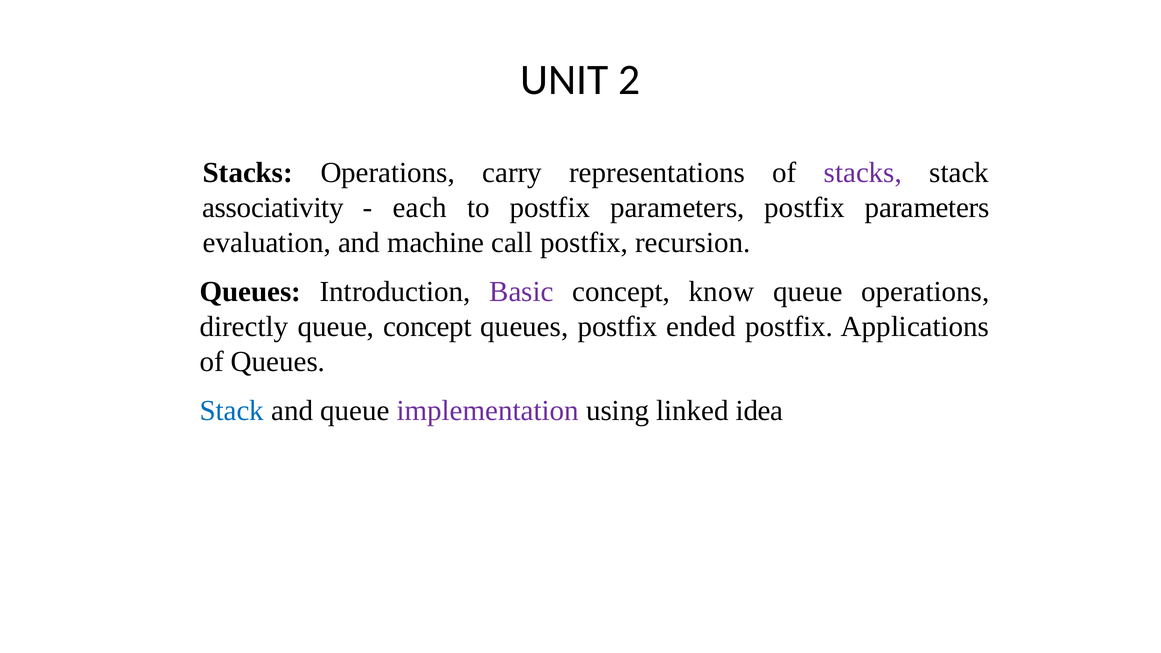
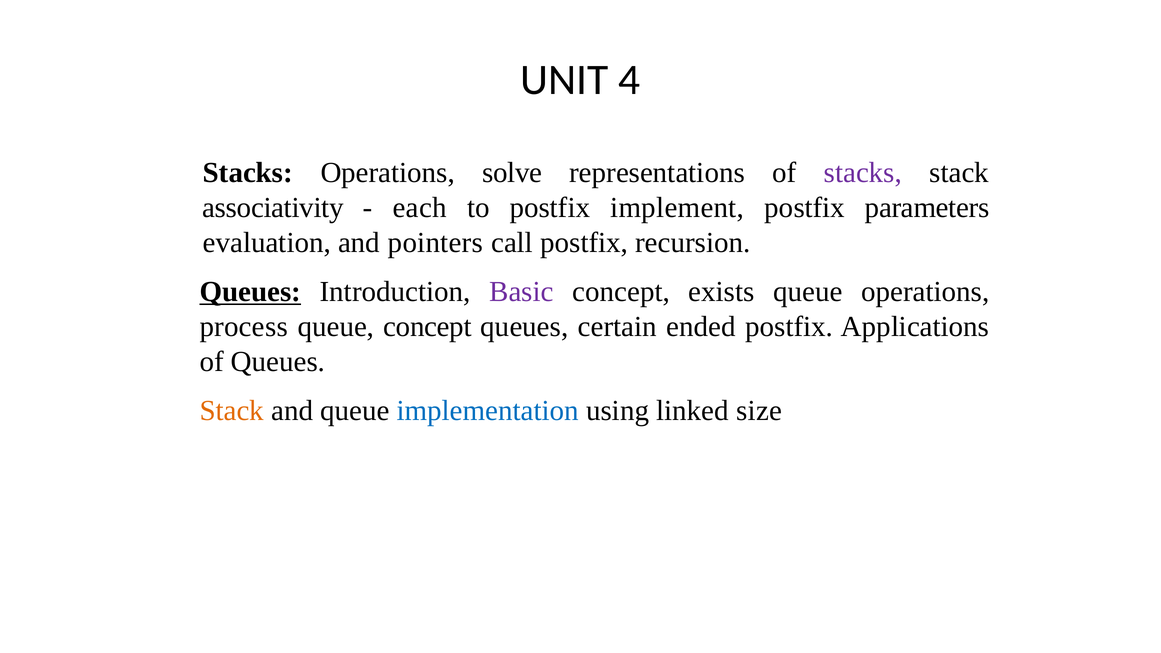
2: 2 -> 4
carry: carry -> solve
to postfix parameters: parameters -> implement
machine: machine -> pointers
Queues at (250, 292) underline: none -> present
know: know -> exists
directly: directly -> process
queues postfix: postfix -> certain
Stack at (232, 411) colour: blue -> orange
implementation colour: purple -> blue
idea: idea -> size
